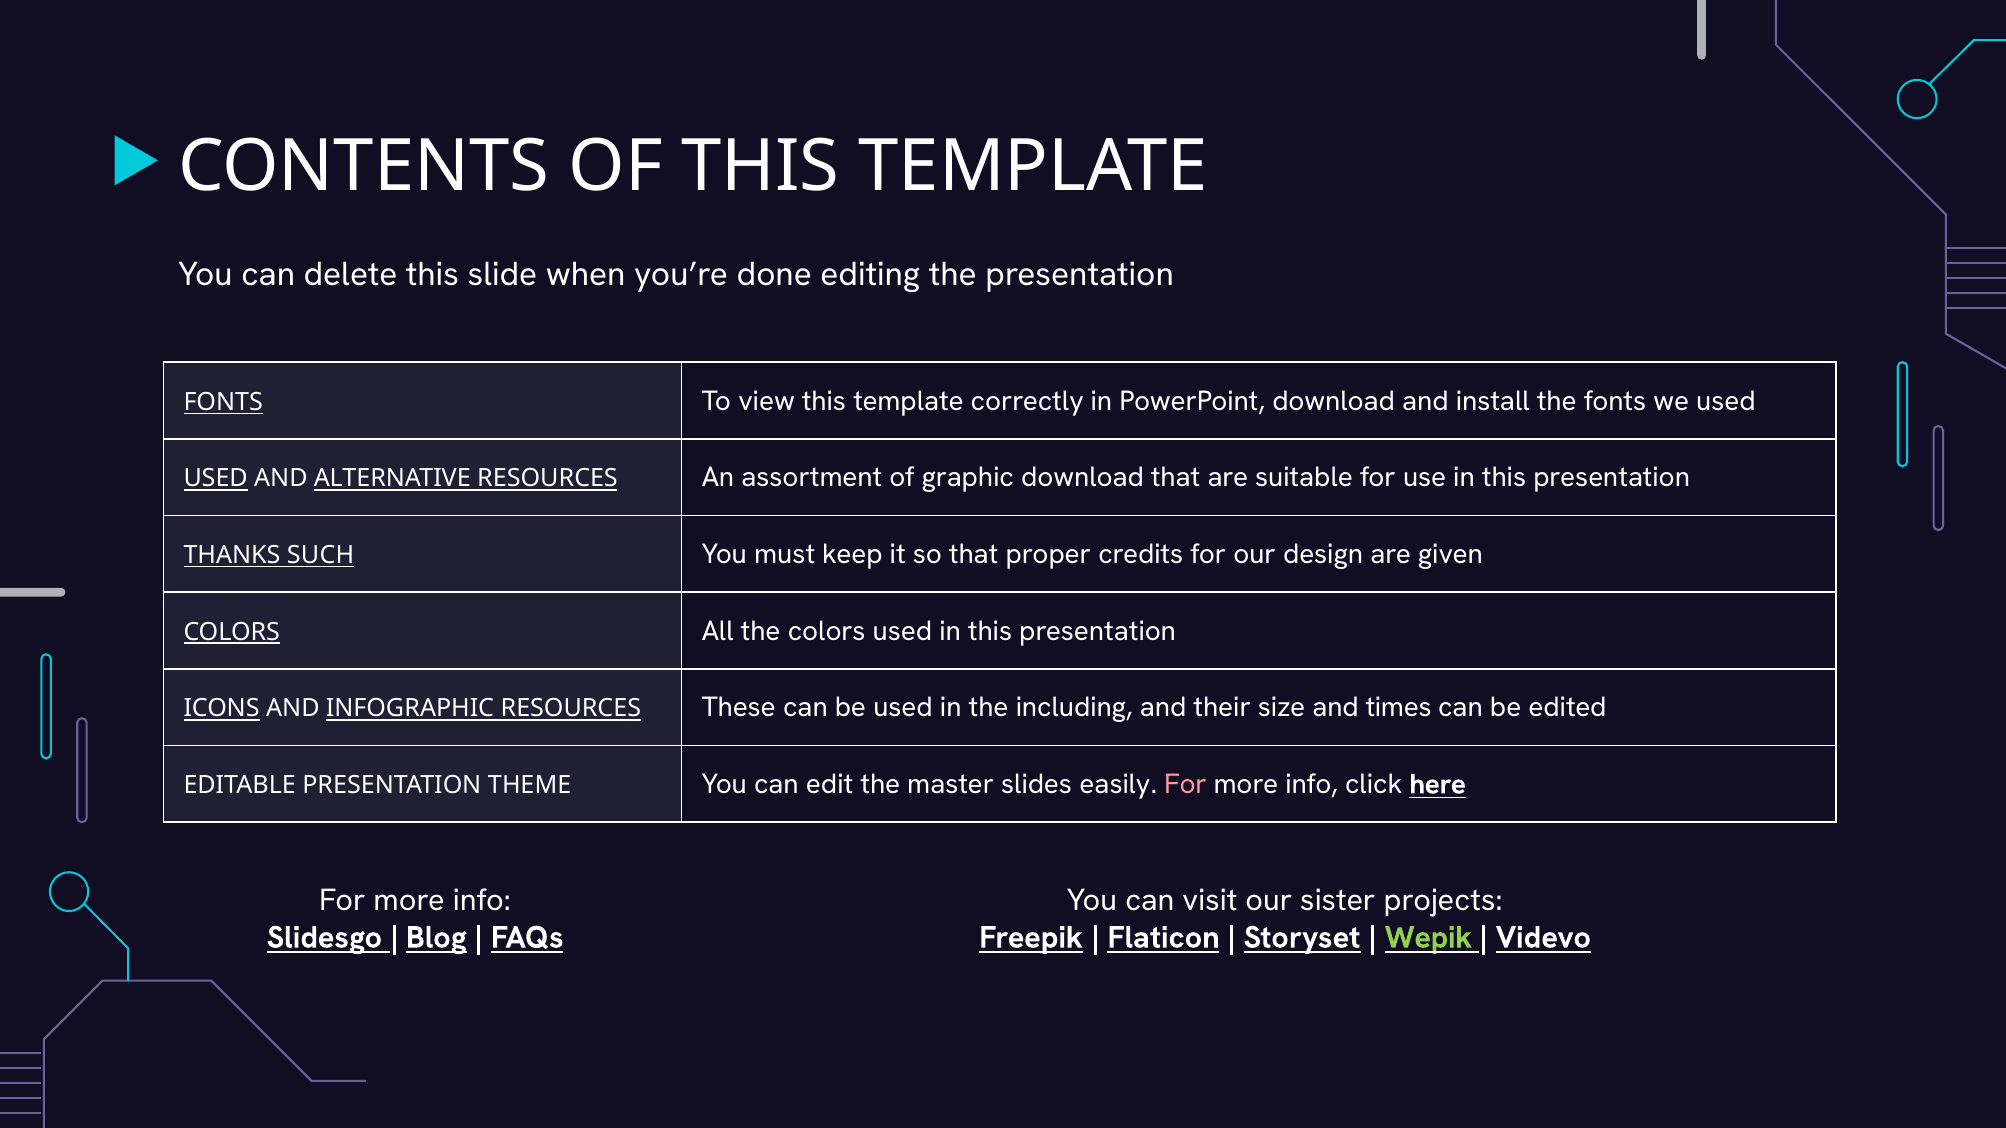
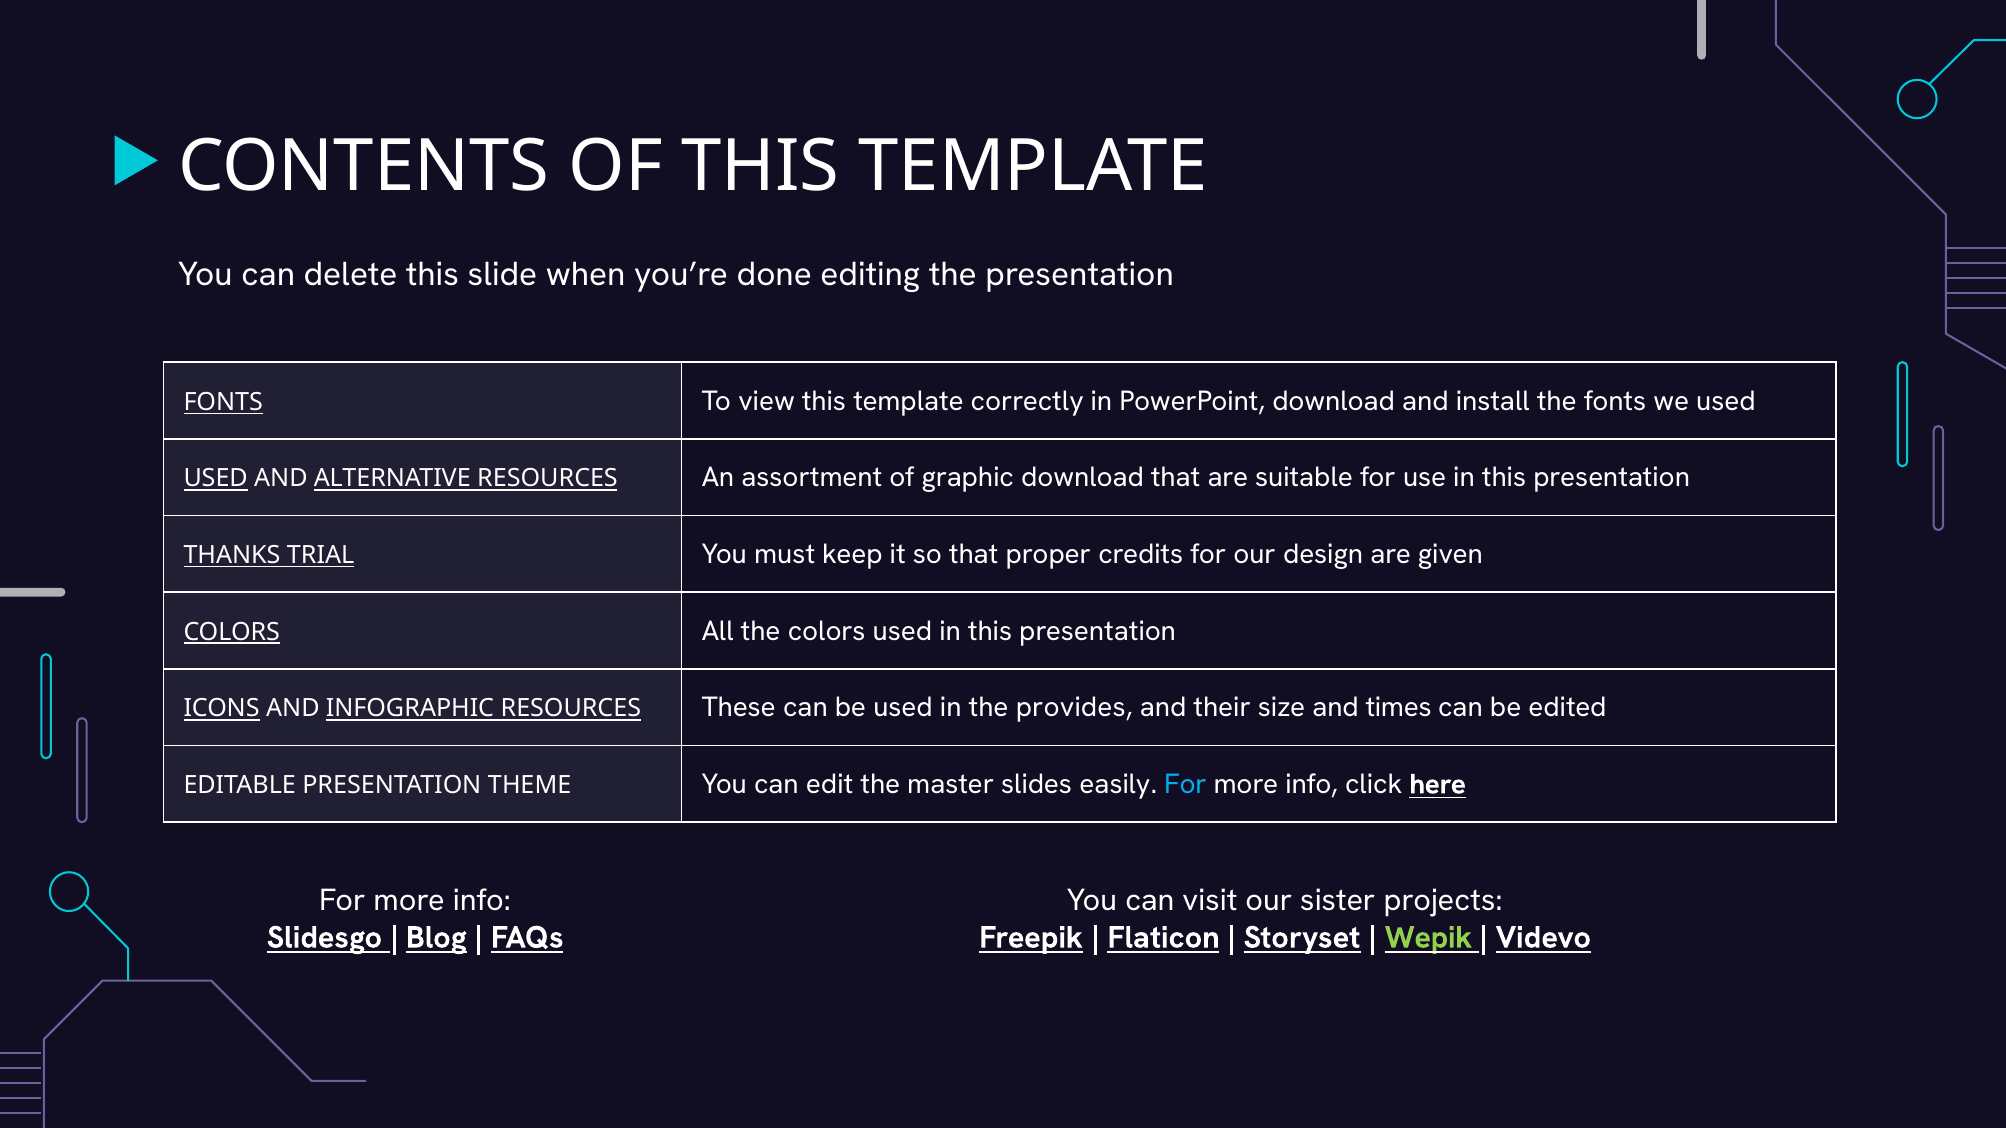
SUCH: SUCH -> TRIAL
including: including -> provides
For at (1185, 785) colour: pink -> light blue
